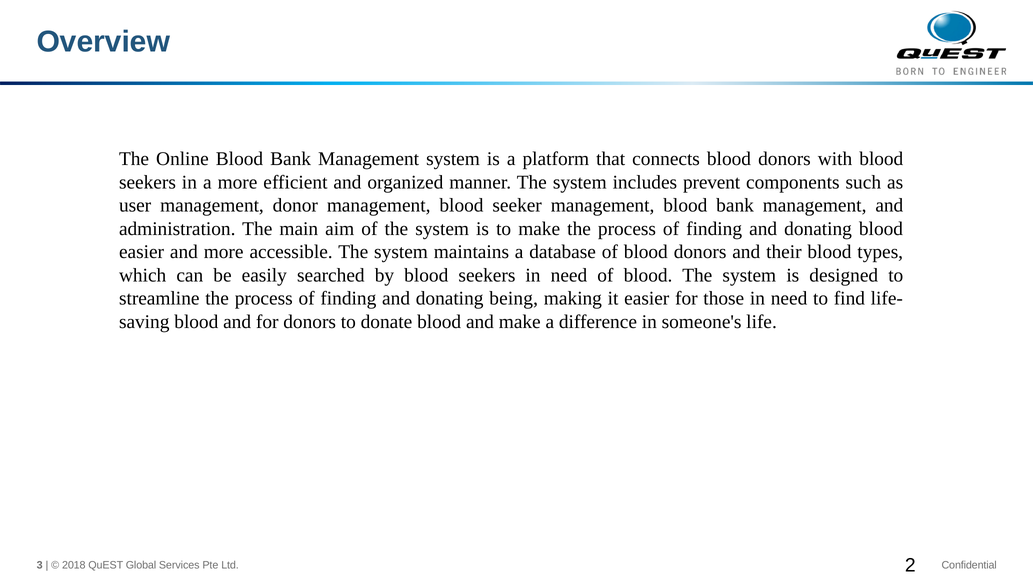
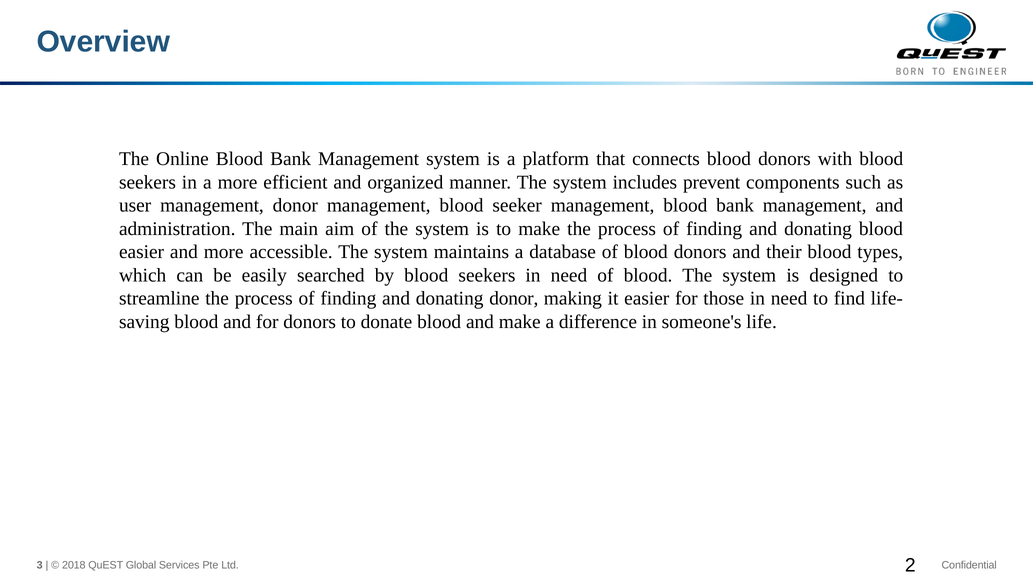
donating being: being -> donor
